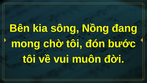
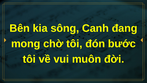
Nồng: Nồng -> Canh
